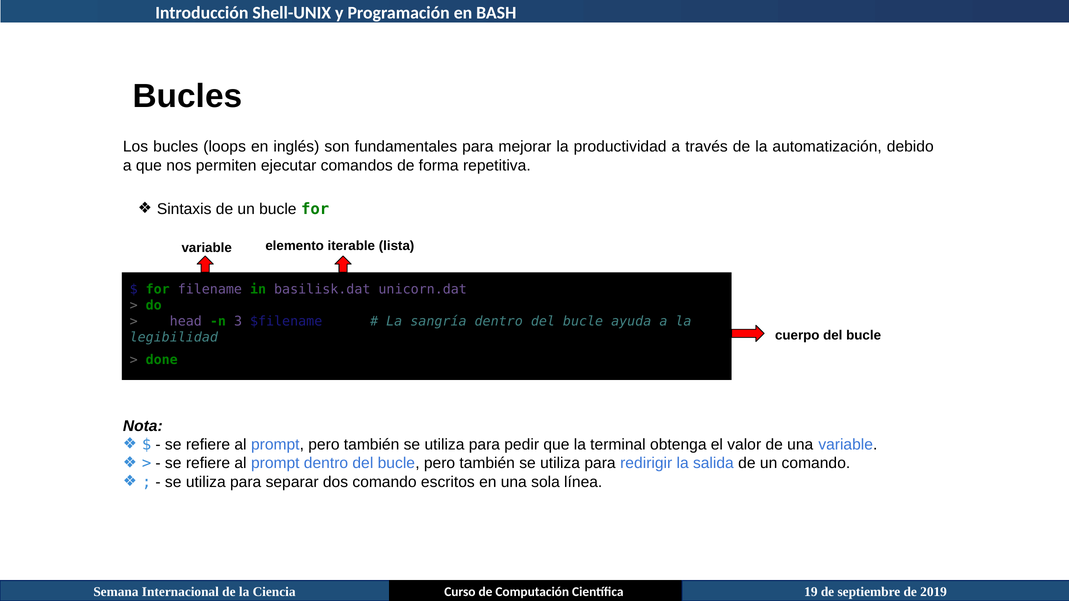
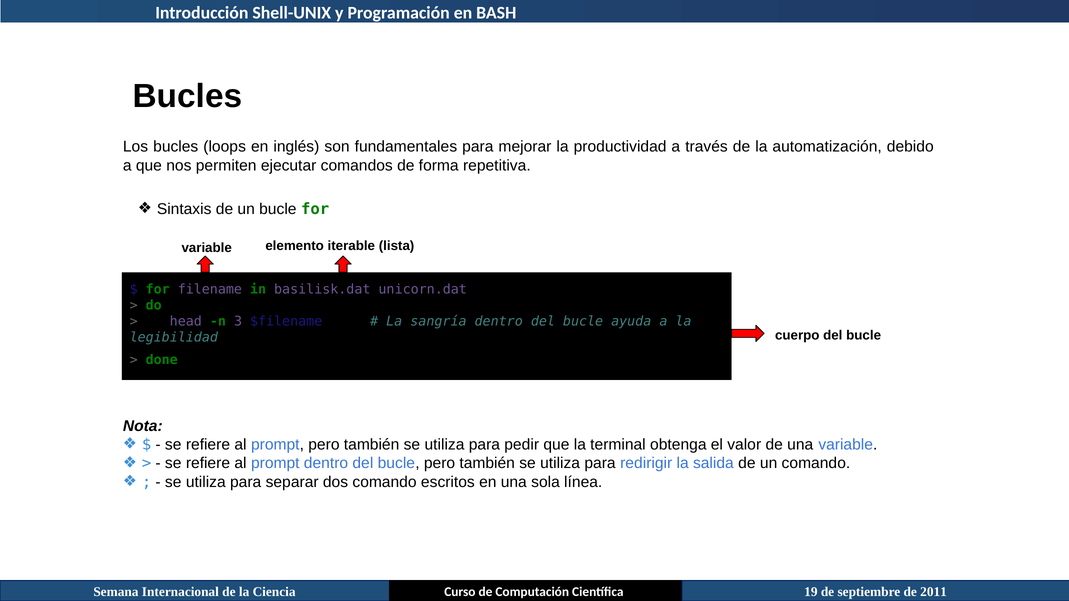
2019: 2019 -> 2011
